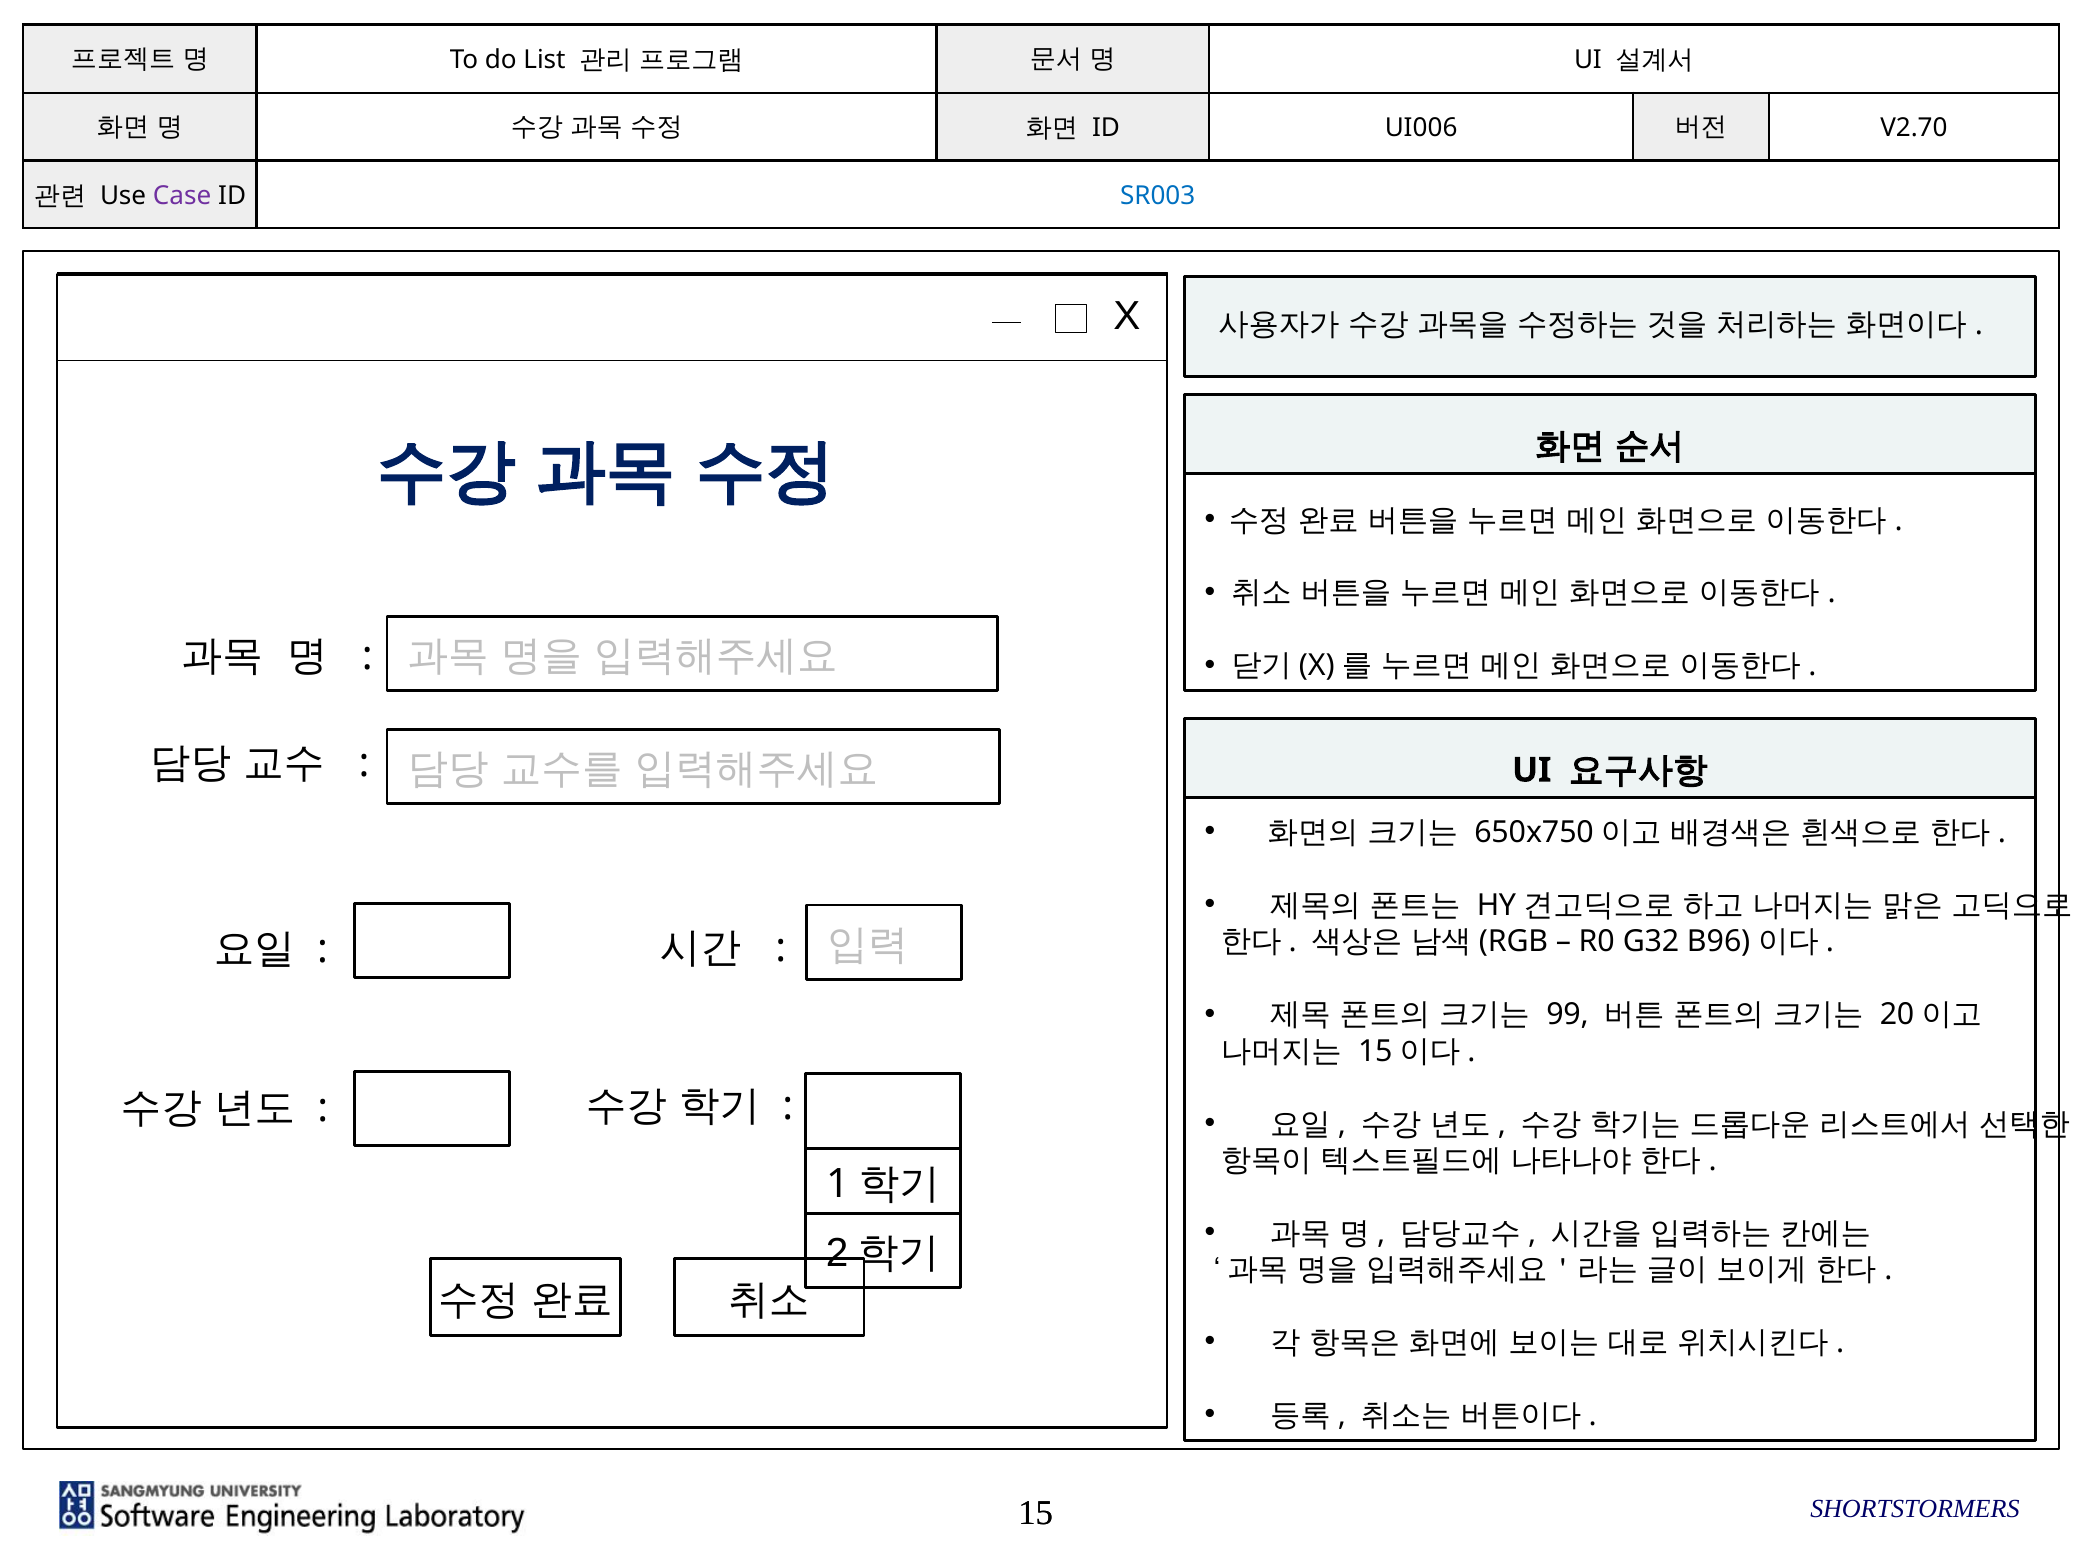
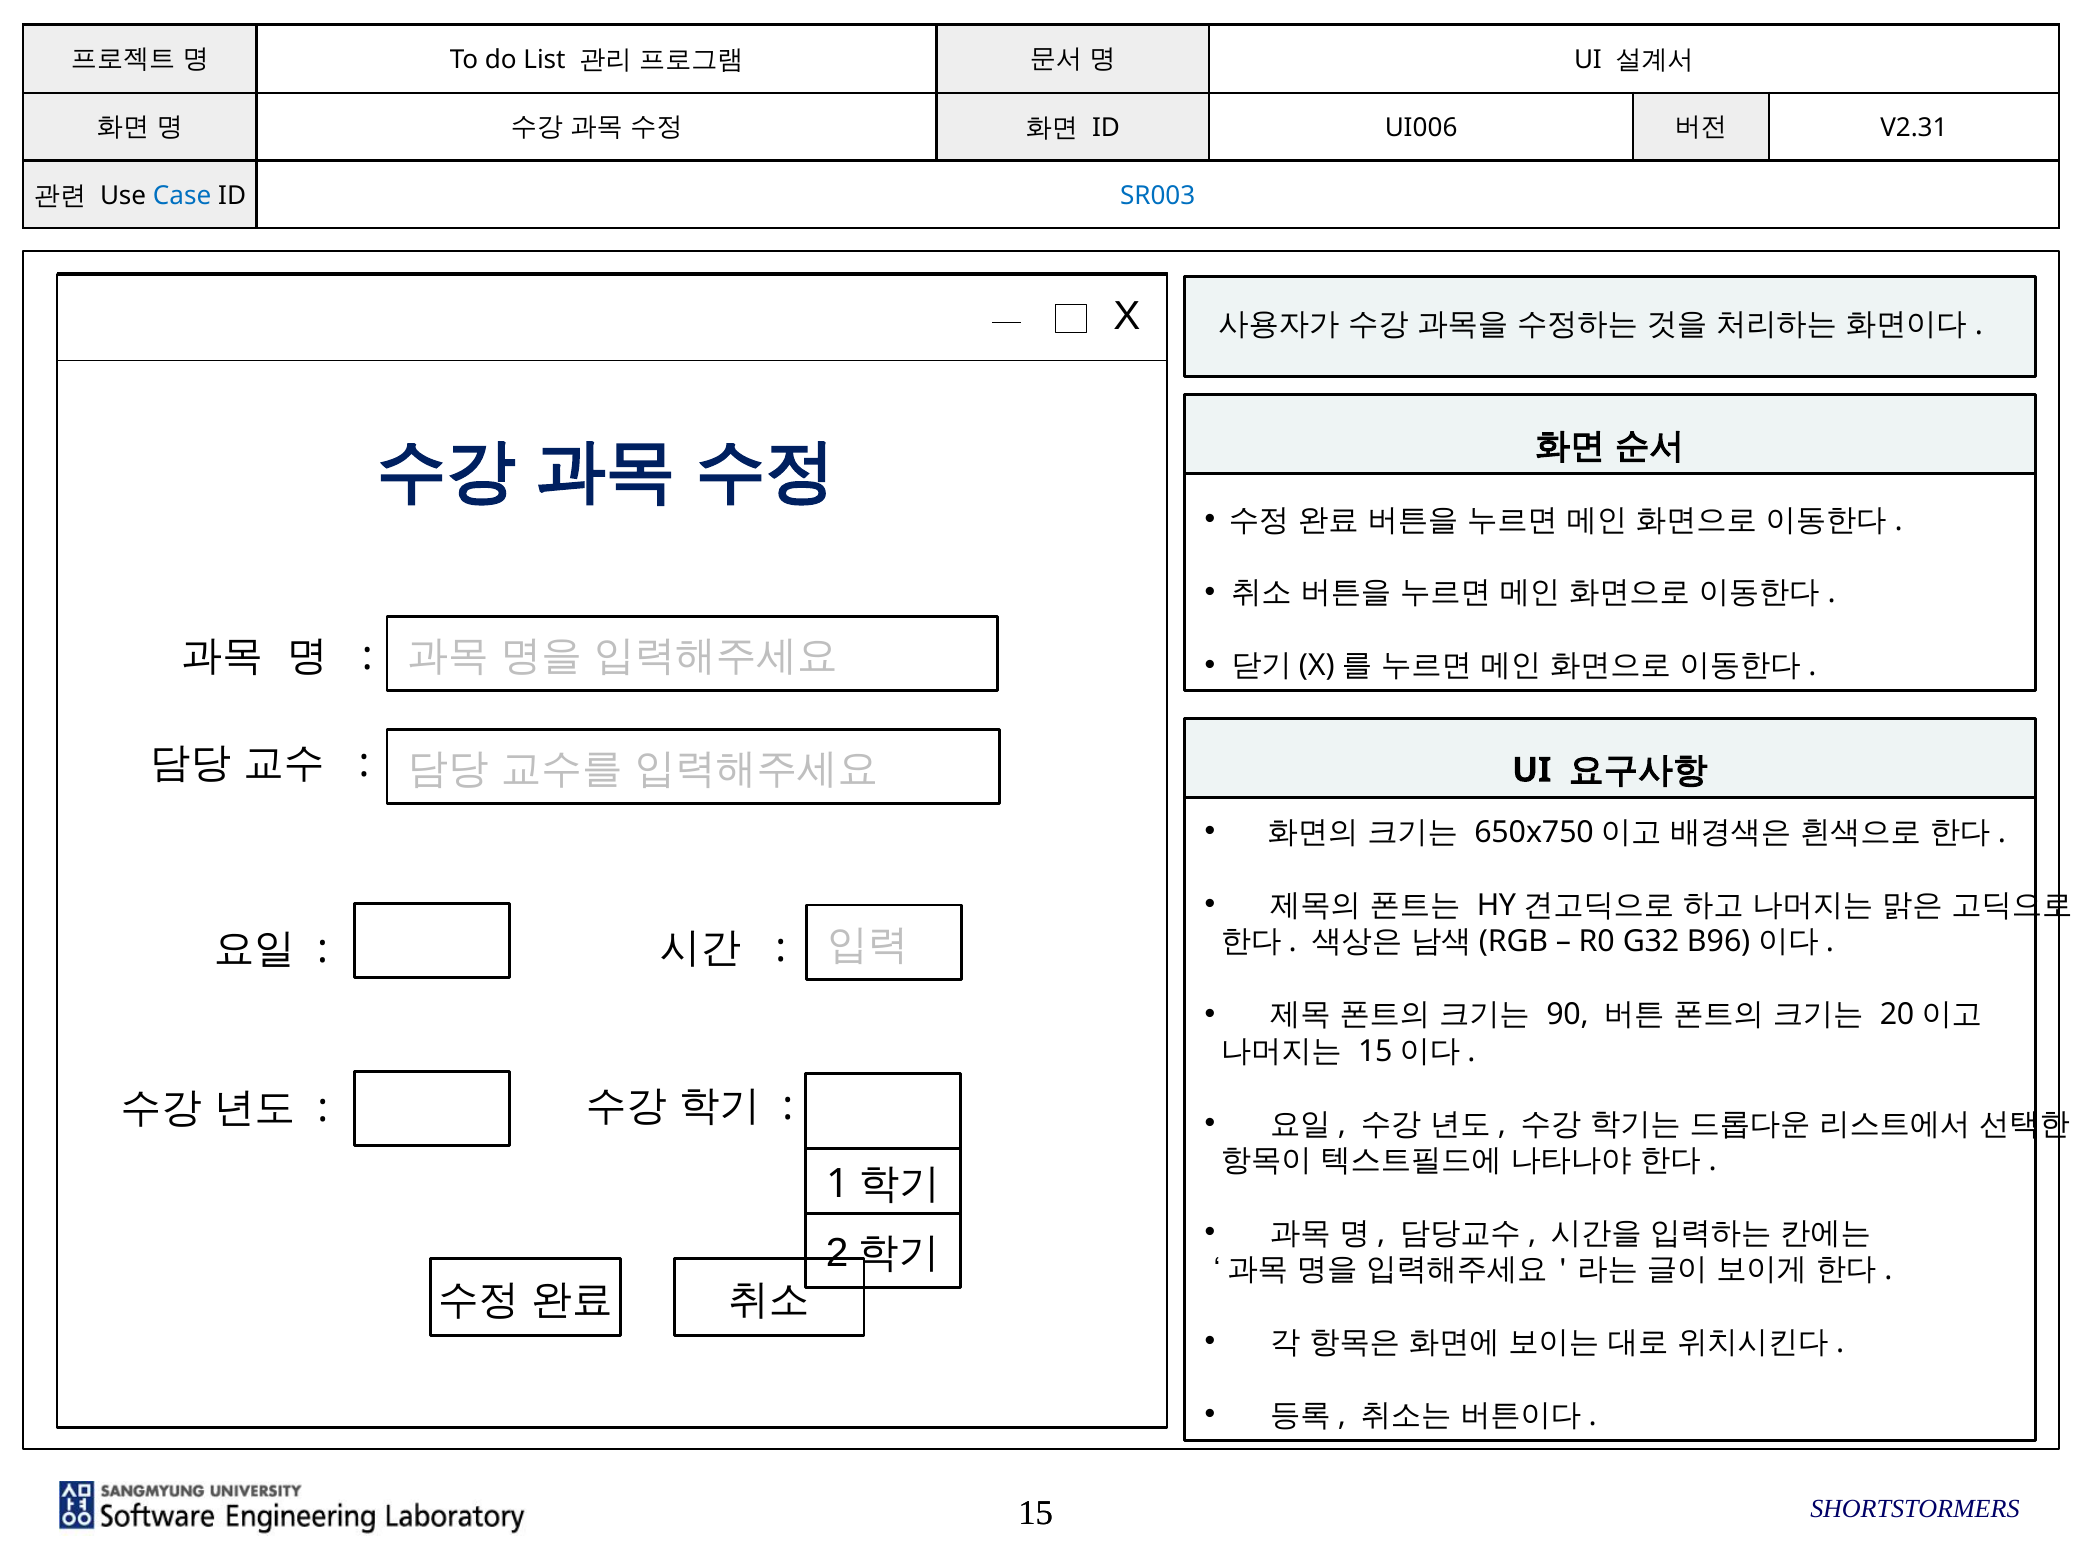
V2.70: V2.70 -> V2.31
Case colour: purple -> blue
99: 99 -> 90
